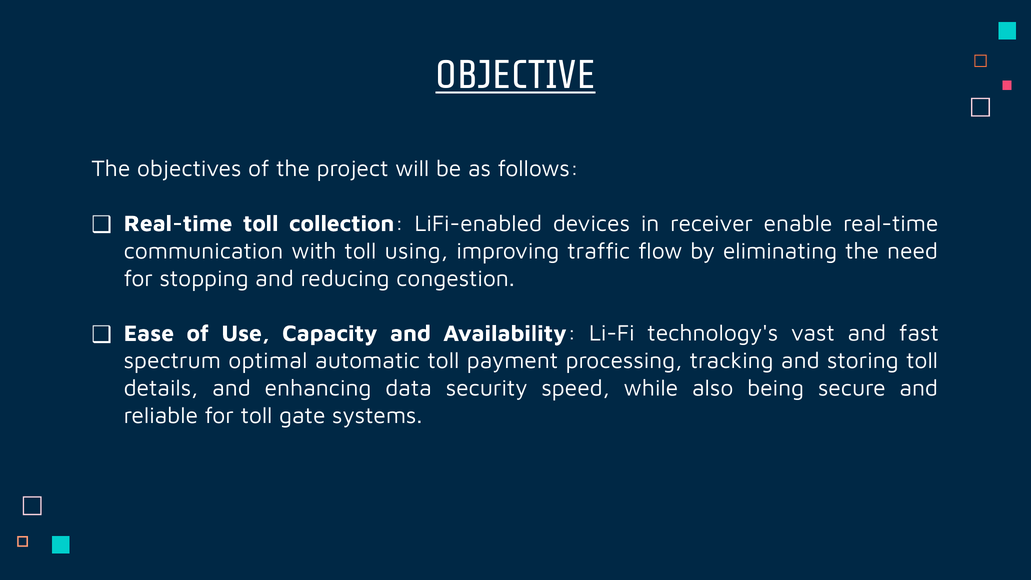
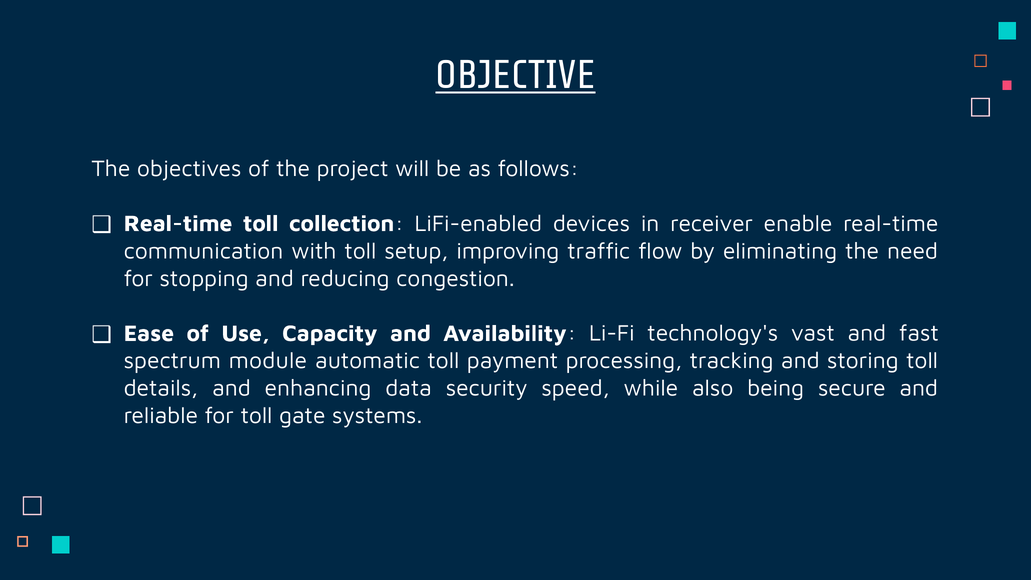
using: using -> setup
optimal: optimal -> module
